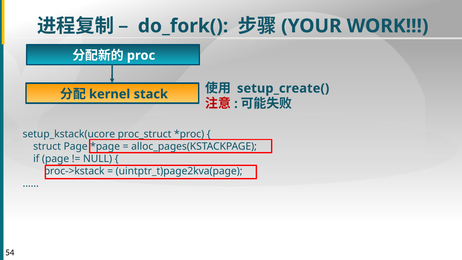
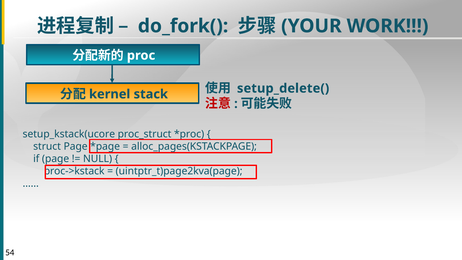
setup_create(: setup_create( -> setup_delete(
